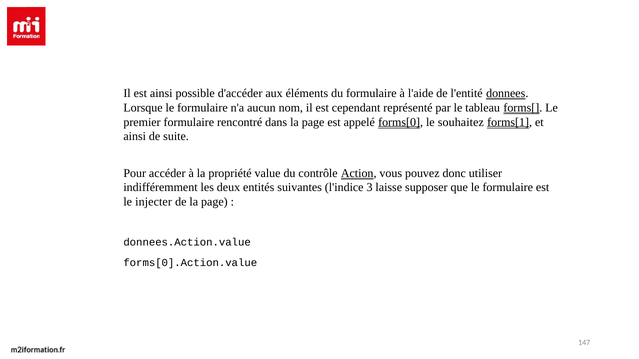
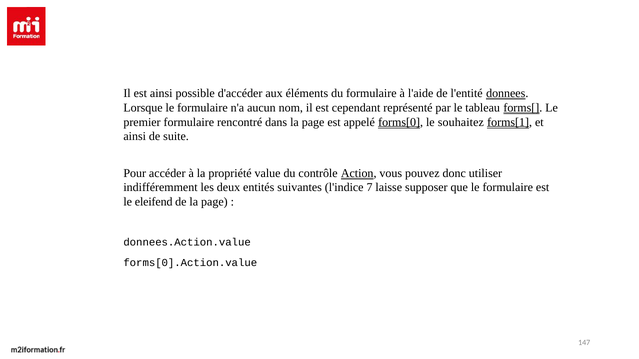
3: 3 -> 7
injecter: injecter -> eleifend
